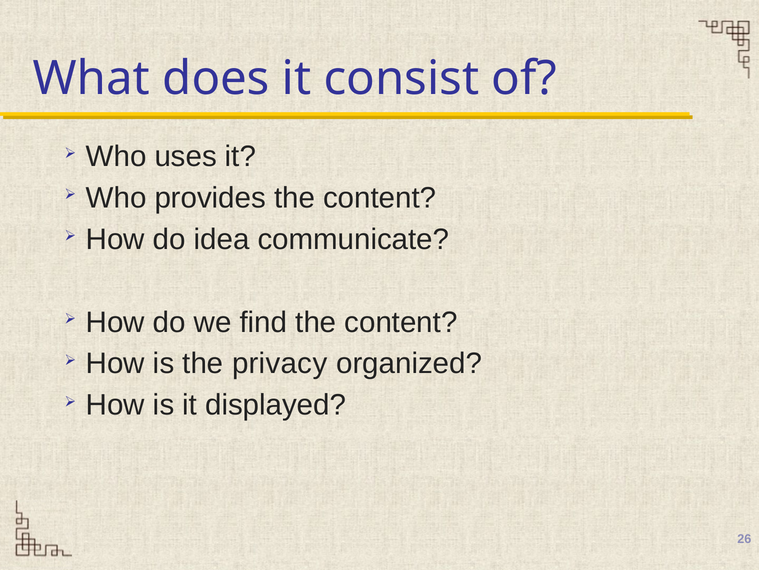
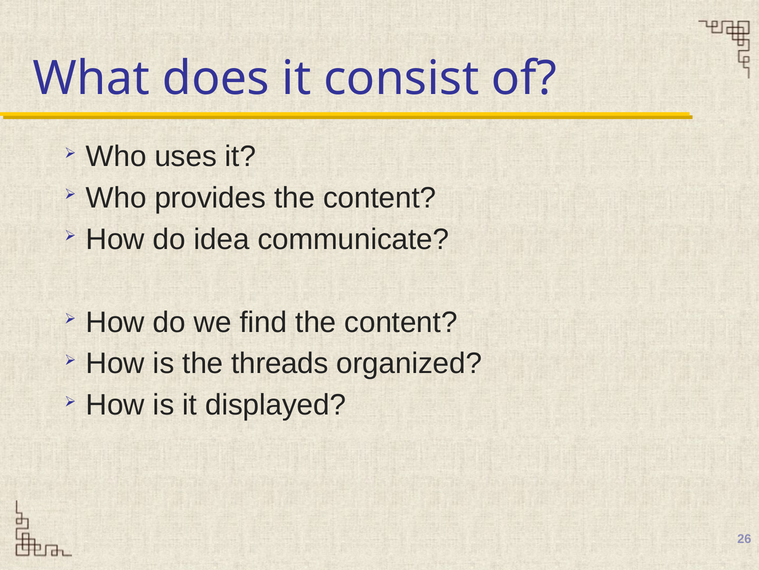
privacy: privacy -> threads
